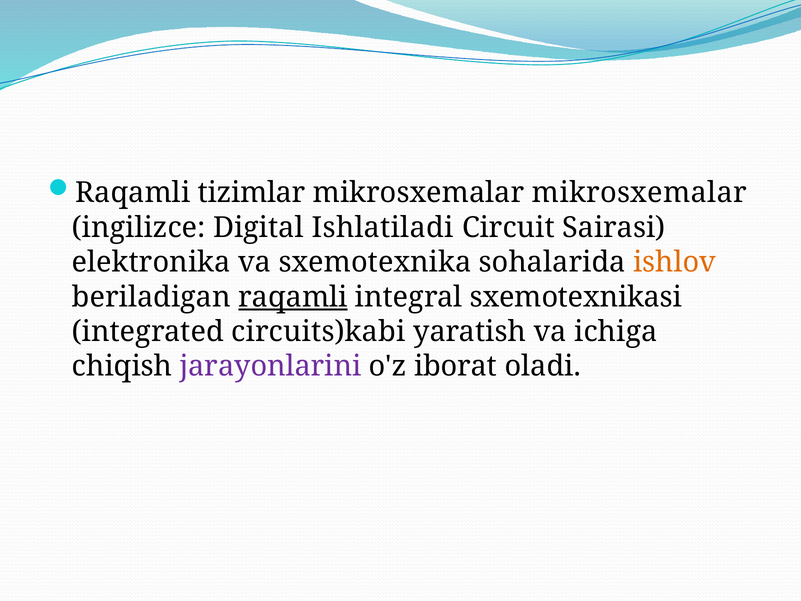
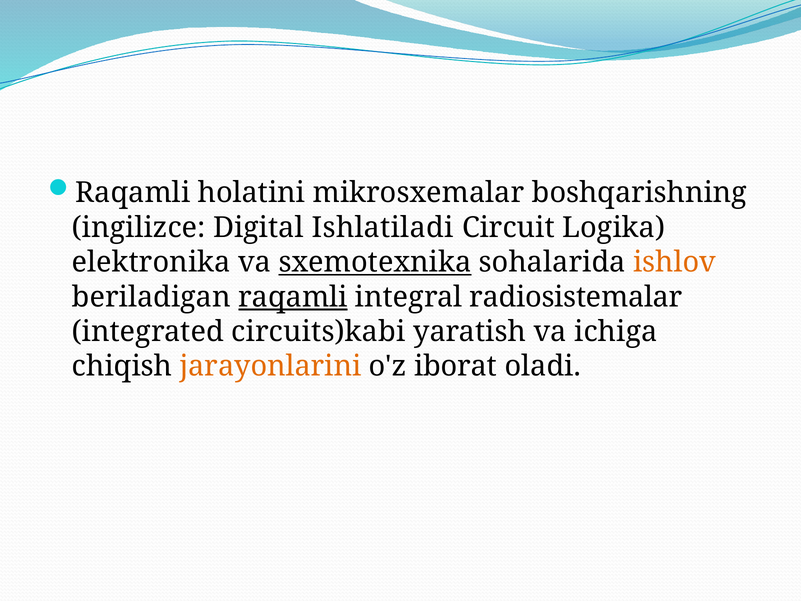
tizimlar: tizimlar -> holatini
mikrosxemalar mikrosxemalar: mikrosxemalar -> boshqarishning
Sairasi: Sairasi -> Logika
sxemotexnika underline: none -> present
sxemotexnikasi: sxemotexnikasi -> radiosistemalar
jarayonlarini colour: purple -> orange
